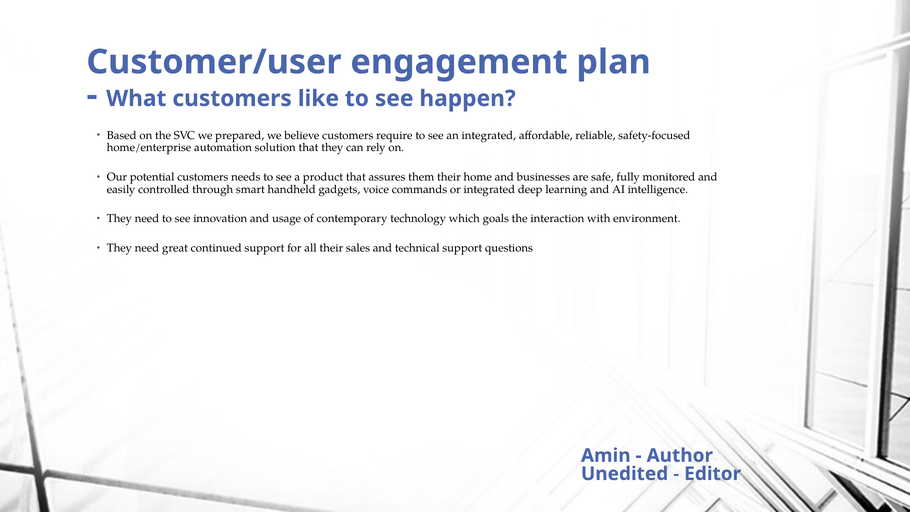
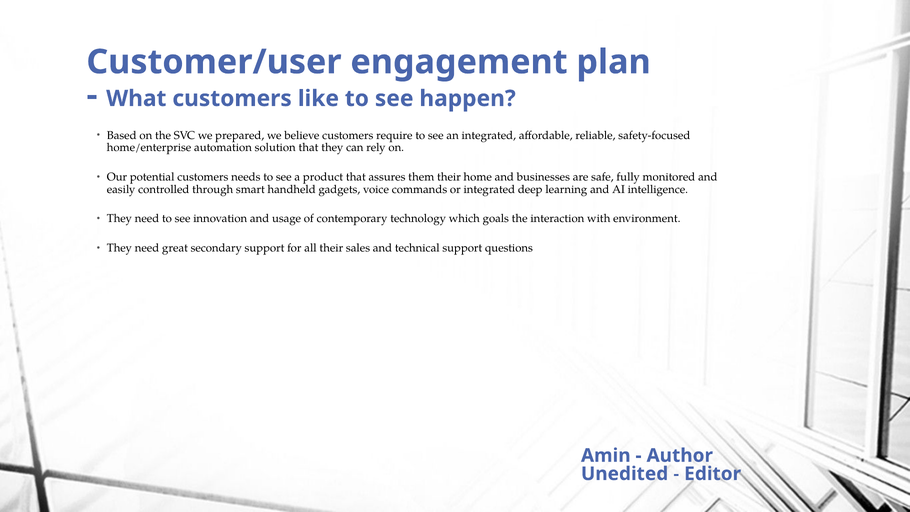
continued: continued -> secondary
